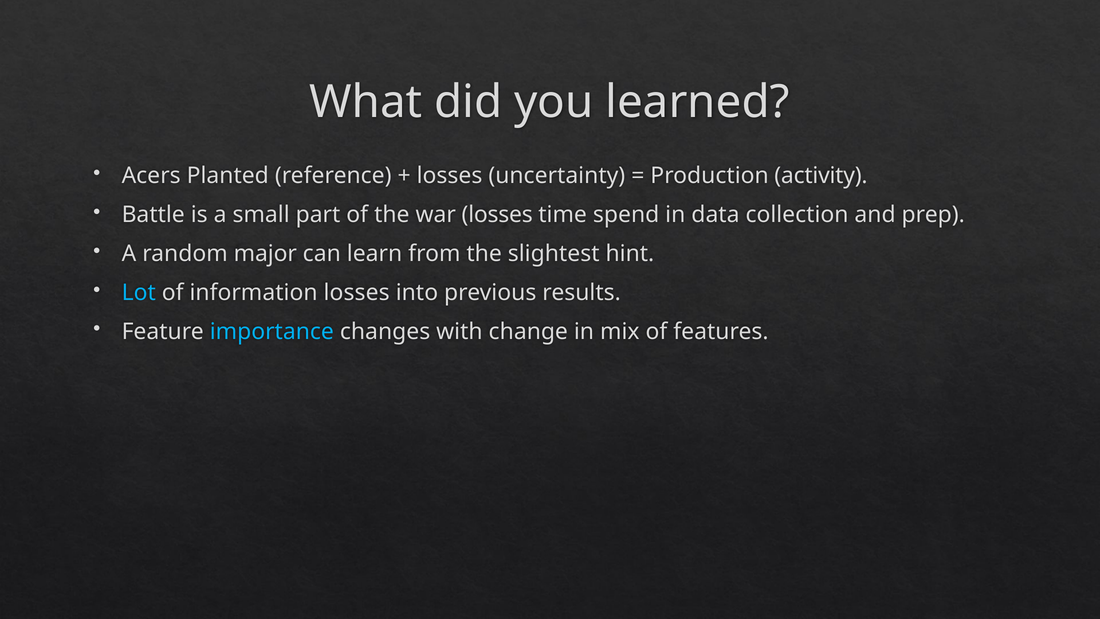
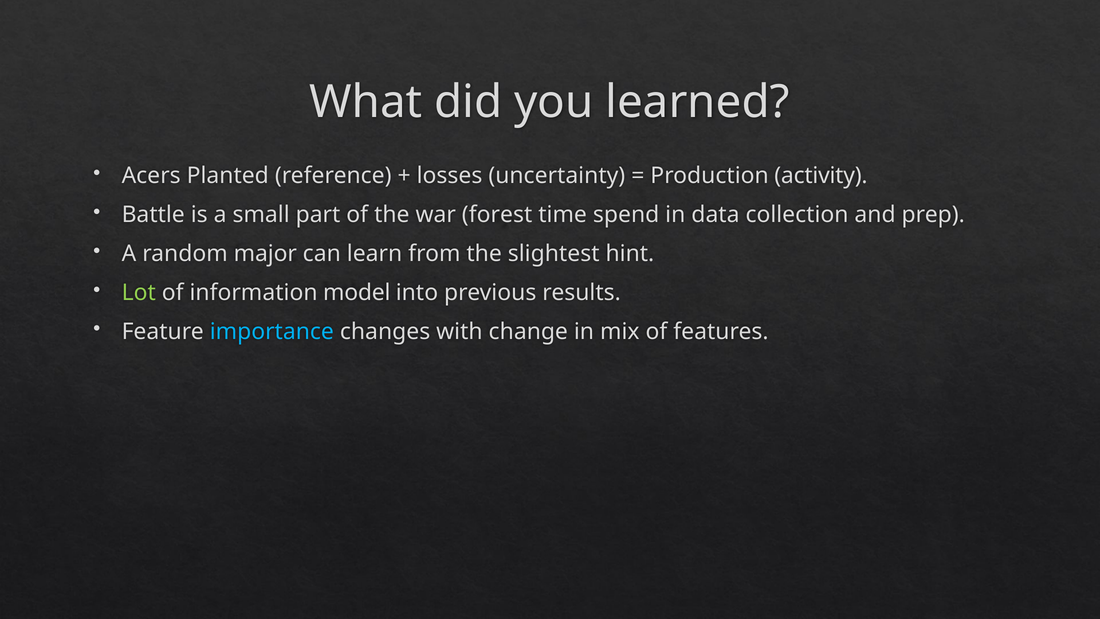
war losses: losses -> forest
Lot colour: light blue -> light green
information losses: losses -> model
